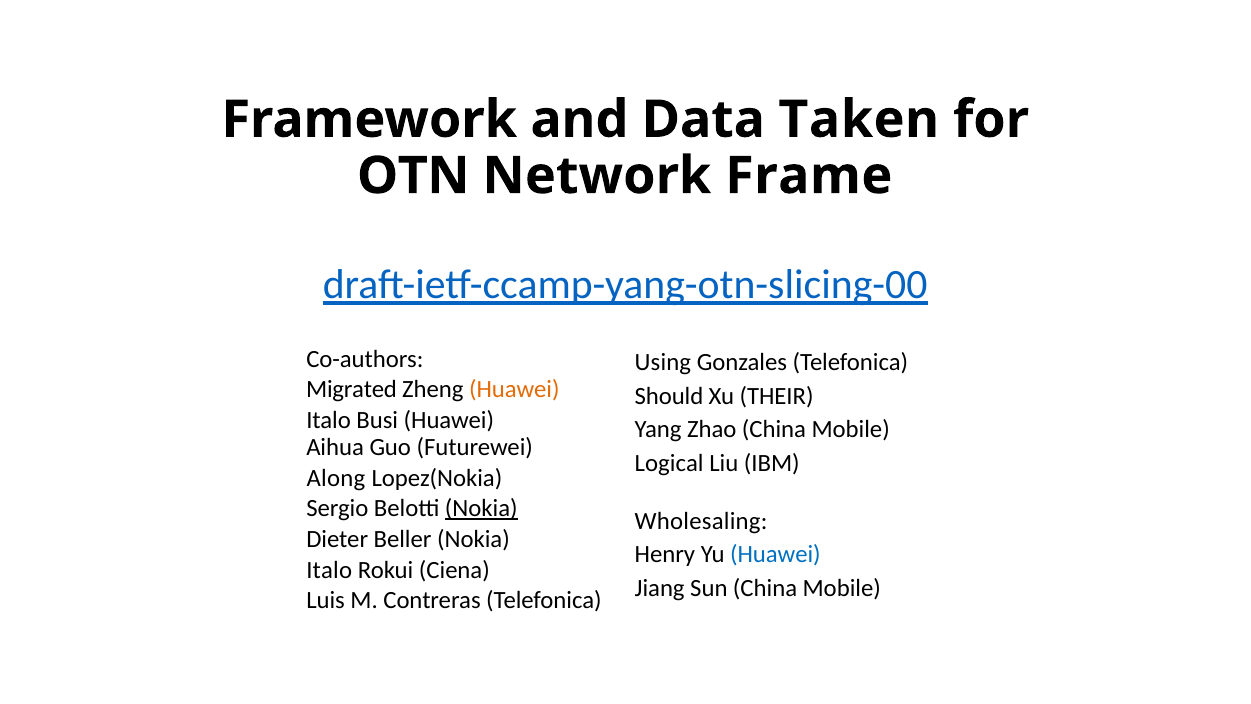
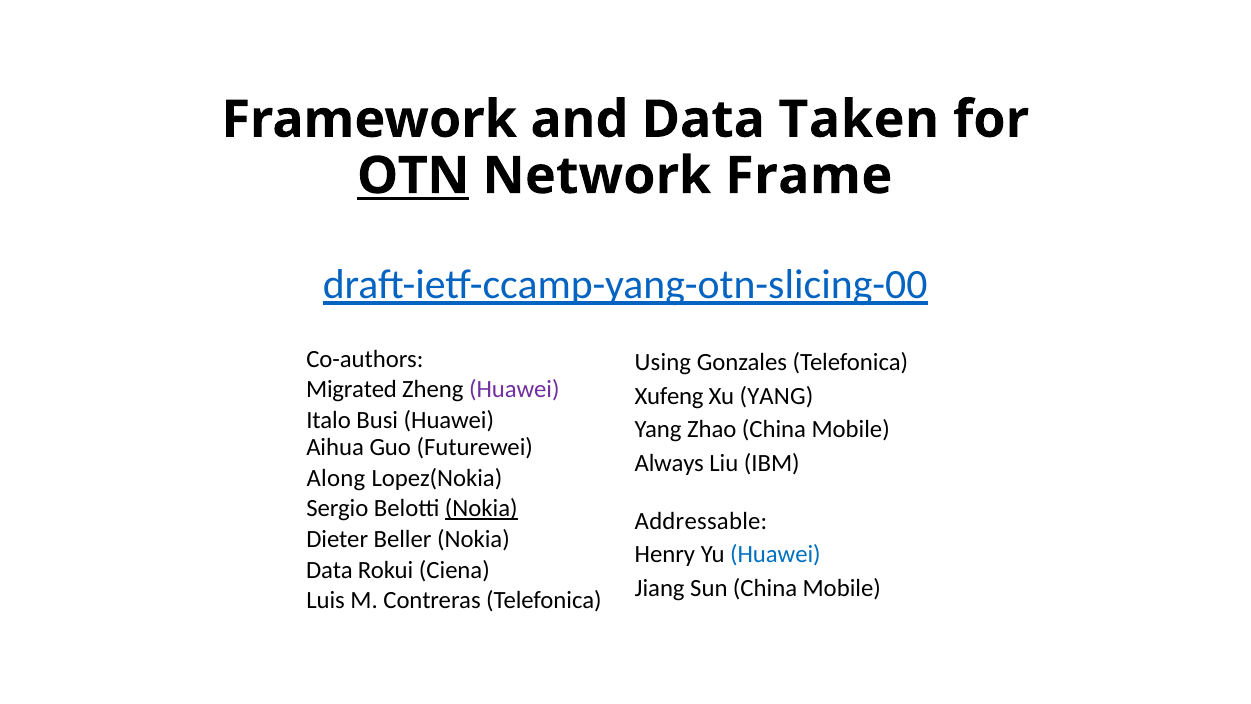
OTN underline: none -> present
Huawei at (514, 390) colour: orange -> purple
Should: Should -> Xufeng
Xu THEIR: THEIR -> YANG
Logical: Logical -> Always
Wholesaling: Wholesaling -> Addressable
Italo at (329, 570): Italo -> Data
